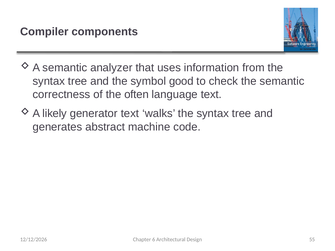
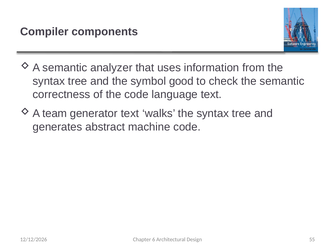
the often: often -> code
likely: likely -> team
